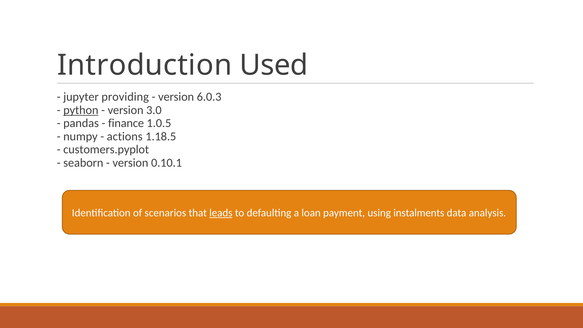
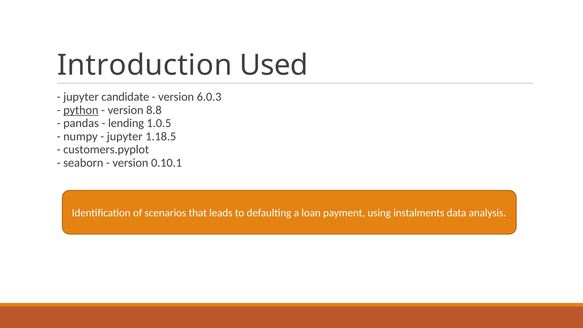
providing: providing -> candidate
3.0: 3.0 -> 8.8
finance: finance -> lending
actions at (125, 136): actions -> jupyter
leads underline: present -> none
